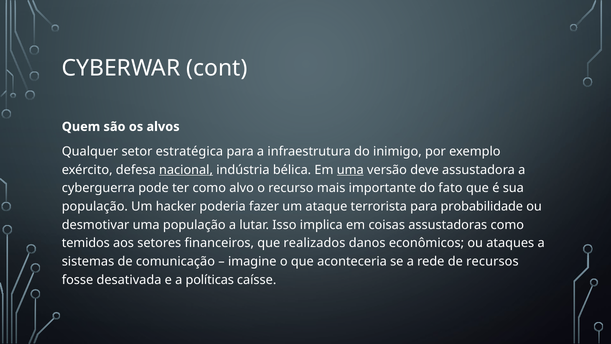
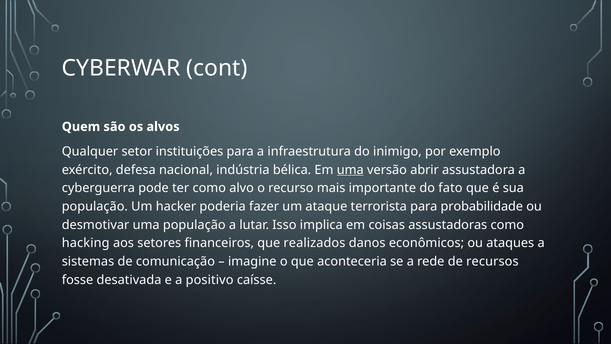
estratégica: estratégica -> instituições
nacional underline: present -> none
deve: deve -> abrir
temidos: temidos -> hacking
políticas: políticas -> positivo
